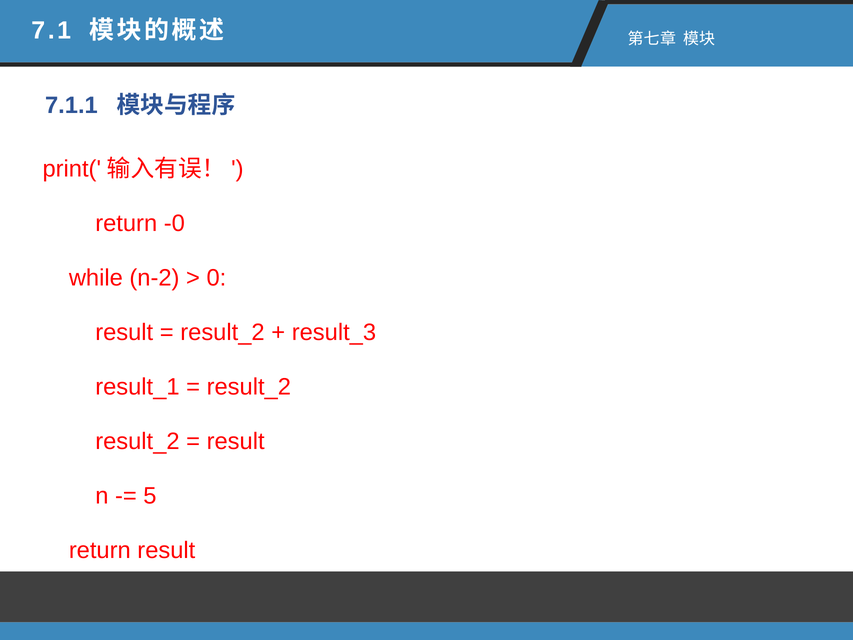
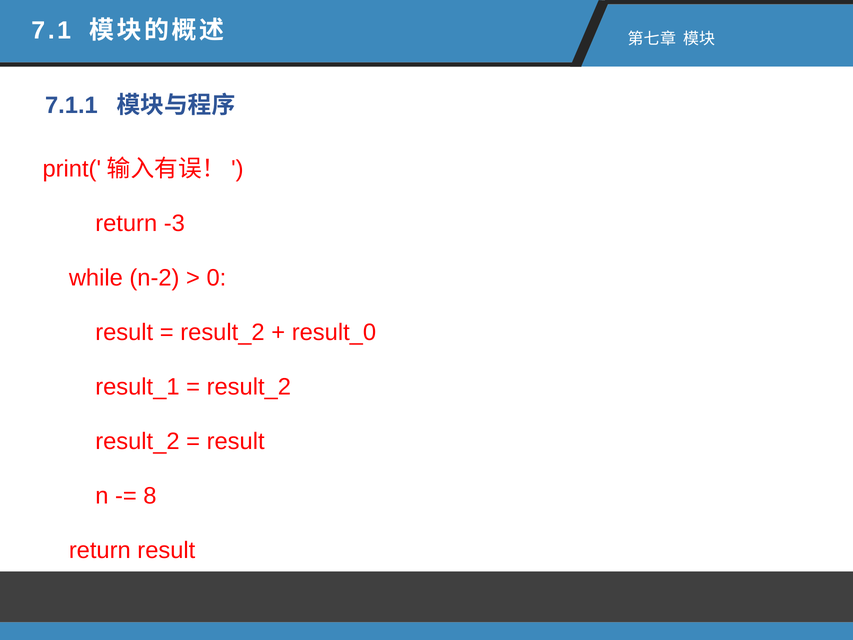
-0: -0 -> -3
result_3: result_3 -> result_0
5: 5 -> 8
